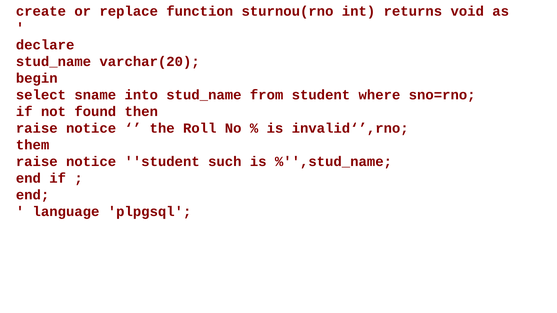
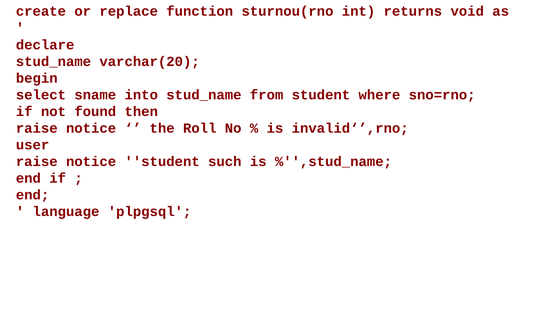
them: them -> user
